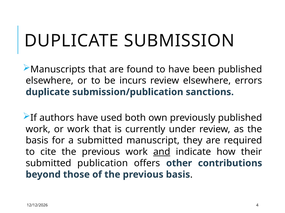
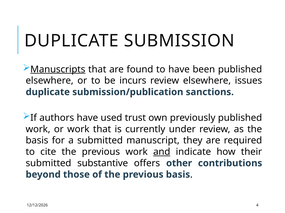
Manuscripts underline: none -> present
errors: errors -> issues
both: both -> trust
publication: publication -> substantive
